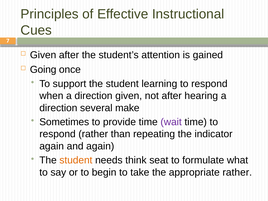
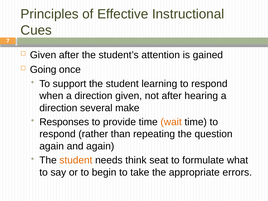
Sometimes: Sometimes -> Responses
wait colour: purple -> orange
indicator: indicator -> question
appropriate rather: rather -> errors
